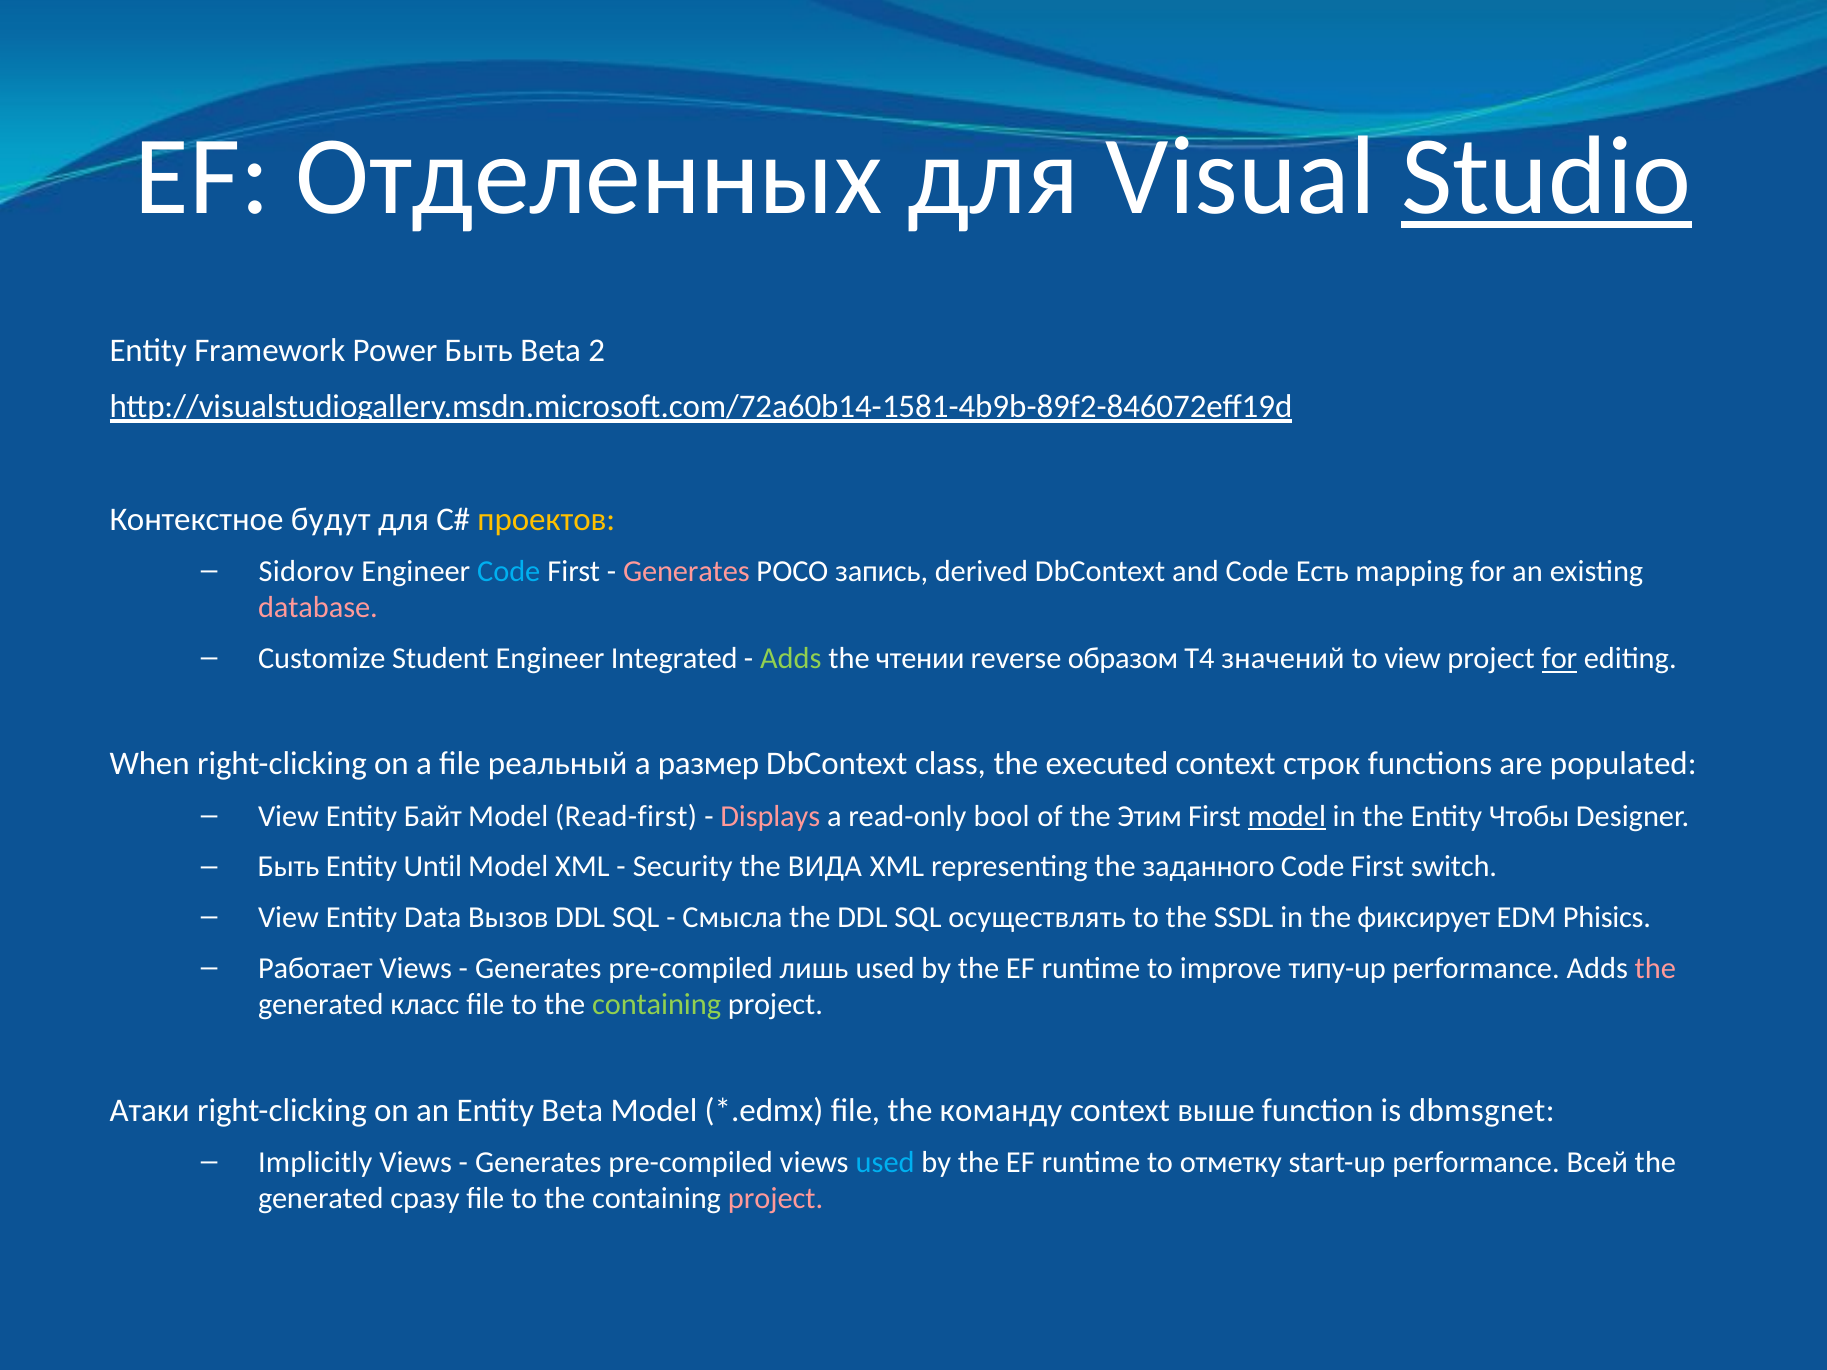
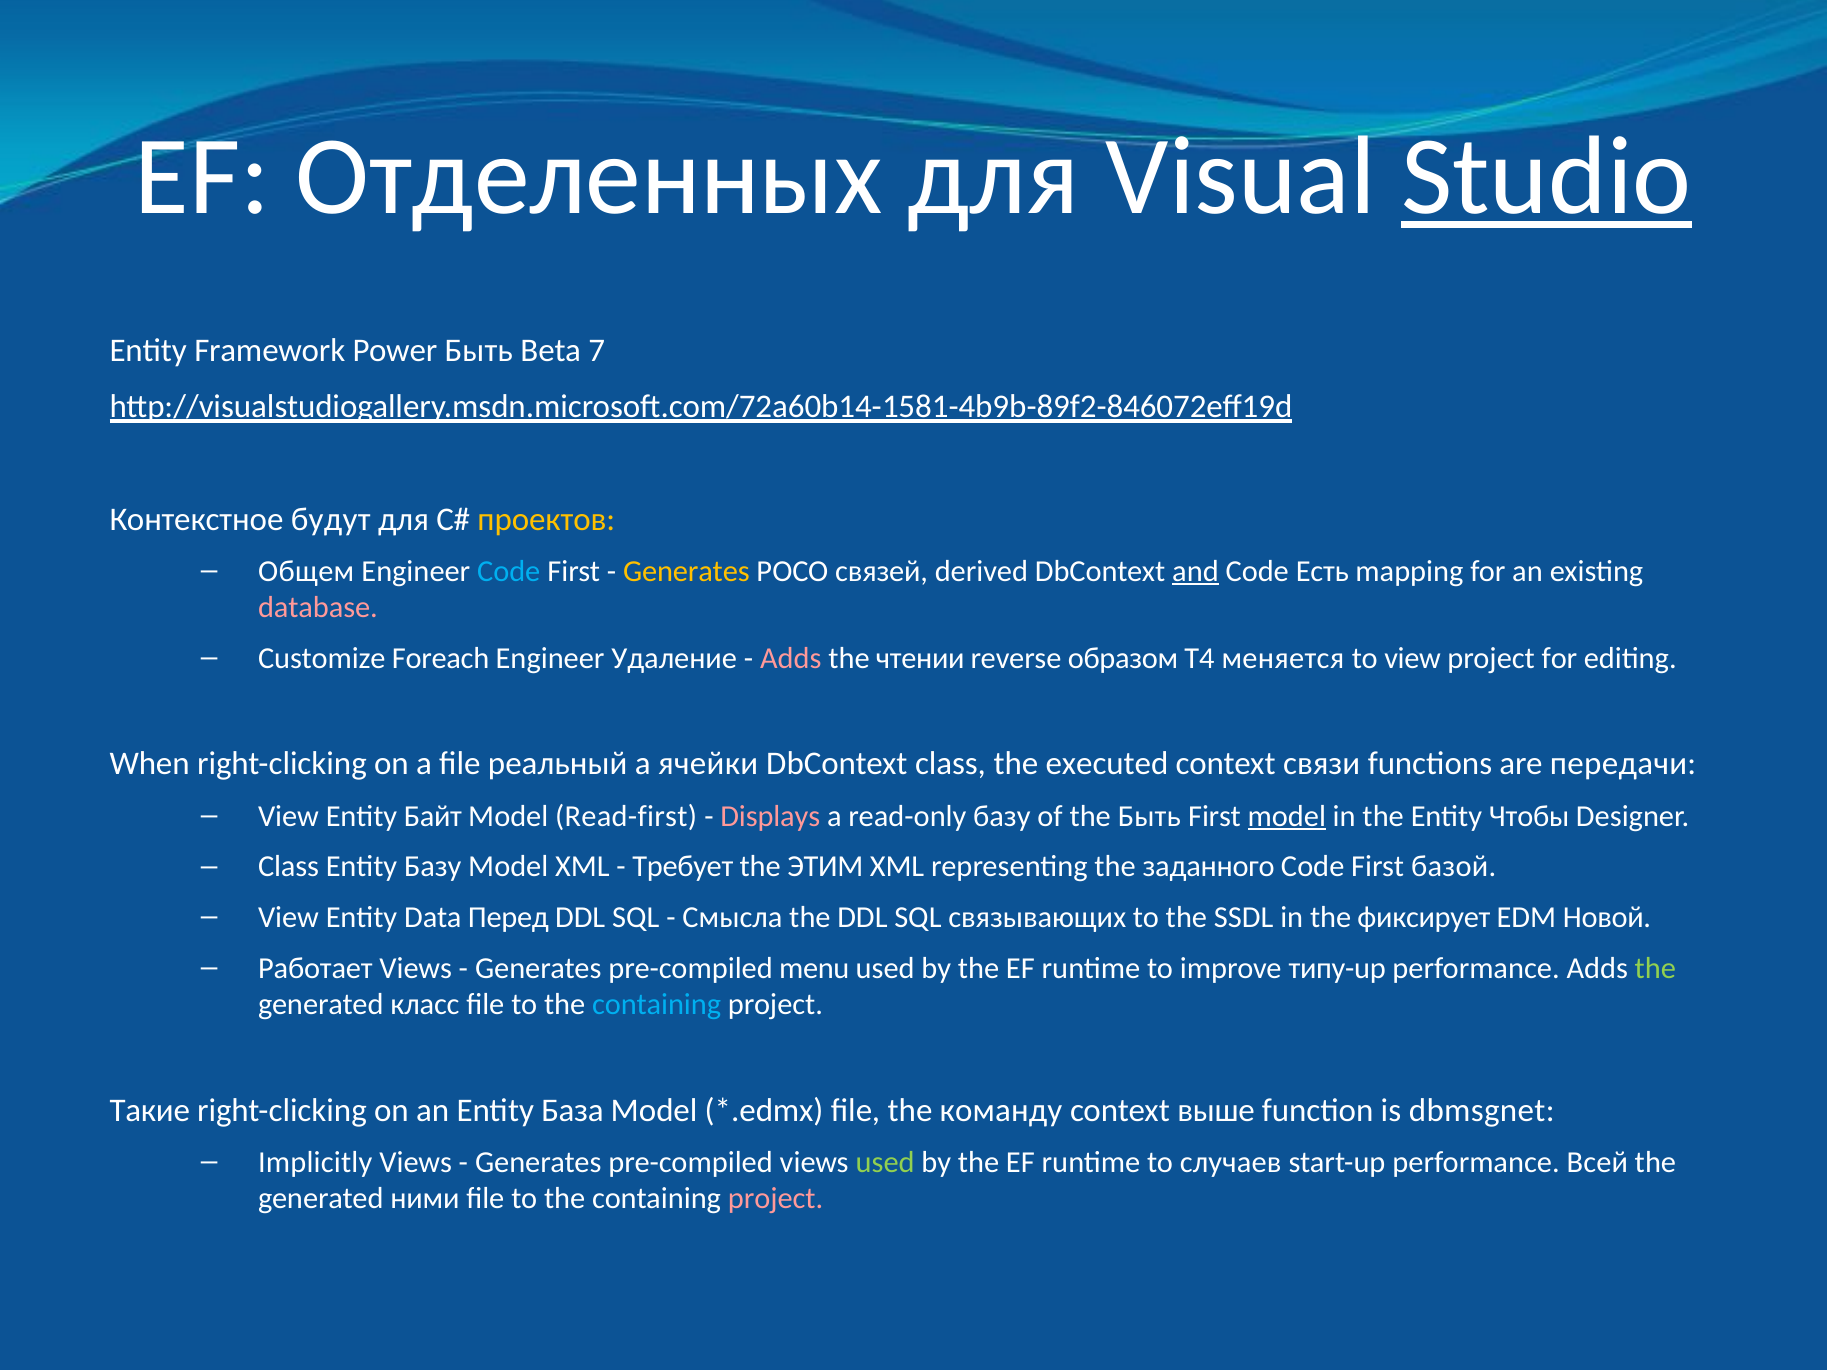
2: 2 -> 7
Sidorov: Sidorov -> Общем
Generates at (686, 571) colour: pink -> yellow
запись: запись -> связей
and underline: none -> present
Student: Student -> Foreach
Integrated: Integrated -> Удаление
Adds at (791, 659) colour: light green -> pink
значений: значений -> меняется
for at (1559, 659) underline: present -> none
размер: размер -> ячейки
строк: строк -> связи
populated: populated -> передачи
read-only bool: bool -> базу
the Этим: Этим -> Быть
Быть at (289, 867): Быть -> Class
Entity Until: Until -> Базу
Security: Security -> Требует
ВИДА: ВИДА -> ЭТИМ
switch: switch -> базой
Вызов: Вызов -> Перед
осуществлять: осуществлять -> связывающих
Phisics: Phisics -> Новой
лишь: лишь -> menu
the at (1655, 968) colour: pink -> light green
containing at (657, 1005) colour: light green -> light blue
Атаки: Атаки -> Такие
Entity Beta: Beta -> База
used at (885, 1162) colour: light blue -> light green
отметку: отметку -> случаев
сразу: сразу -> ними
